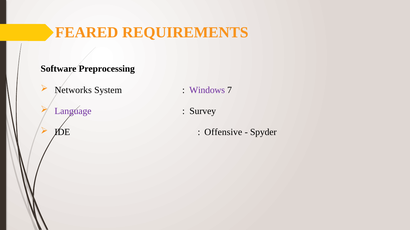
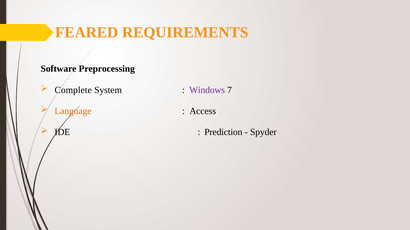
Networks: Networks -> Complete
Language colour: purple -> orange
Survey: Survey -> Access
Offensive: Offensive -> Prediction
